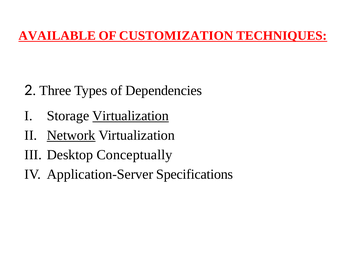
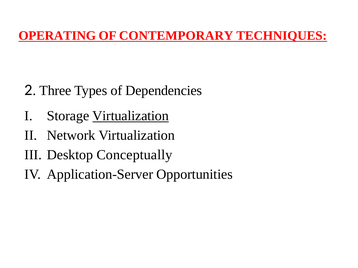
AVAILABLE: AVAILABLE -> OPERATING
CUSTOMIZATION: CUSTOMIZATION -> CONTEMPORARY
Network underline: present -> none
Specifications: Specifications -> Opportunities
